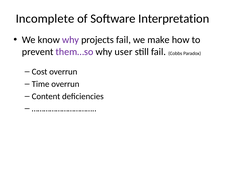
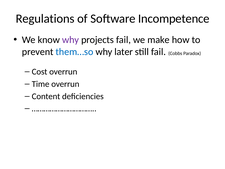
Incomplete: Incomplete -> Regulations
Interpretation: Interpretation -> Incompetence
them…so colour: purple -> blue
user: user -> later
